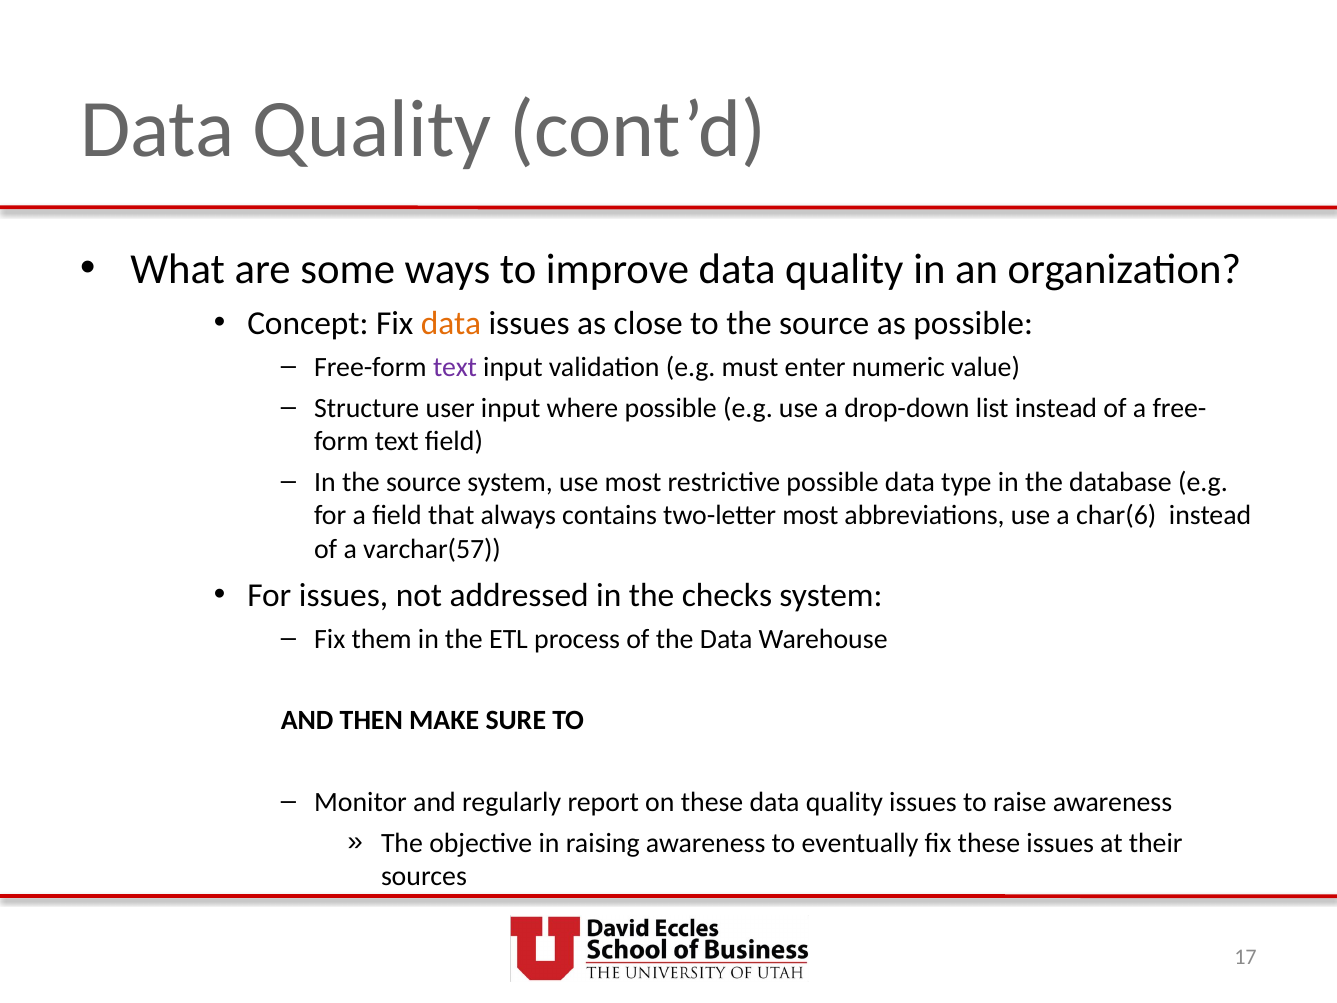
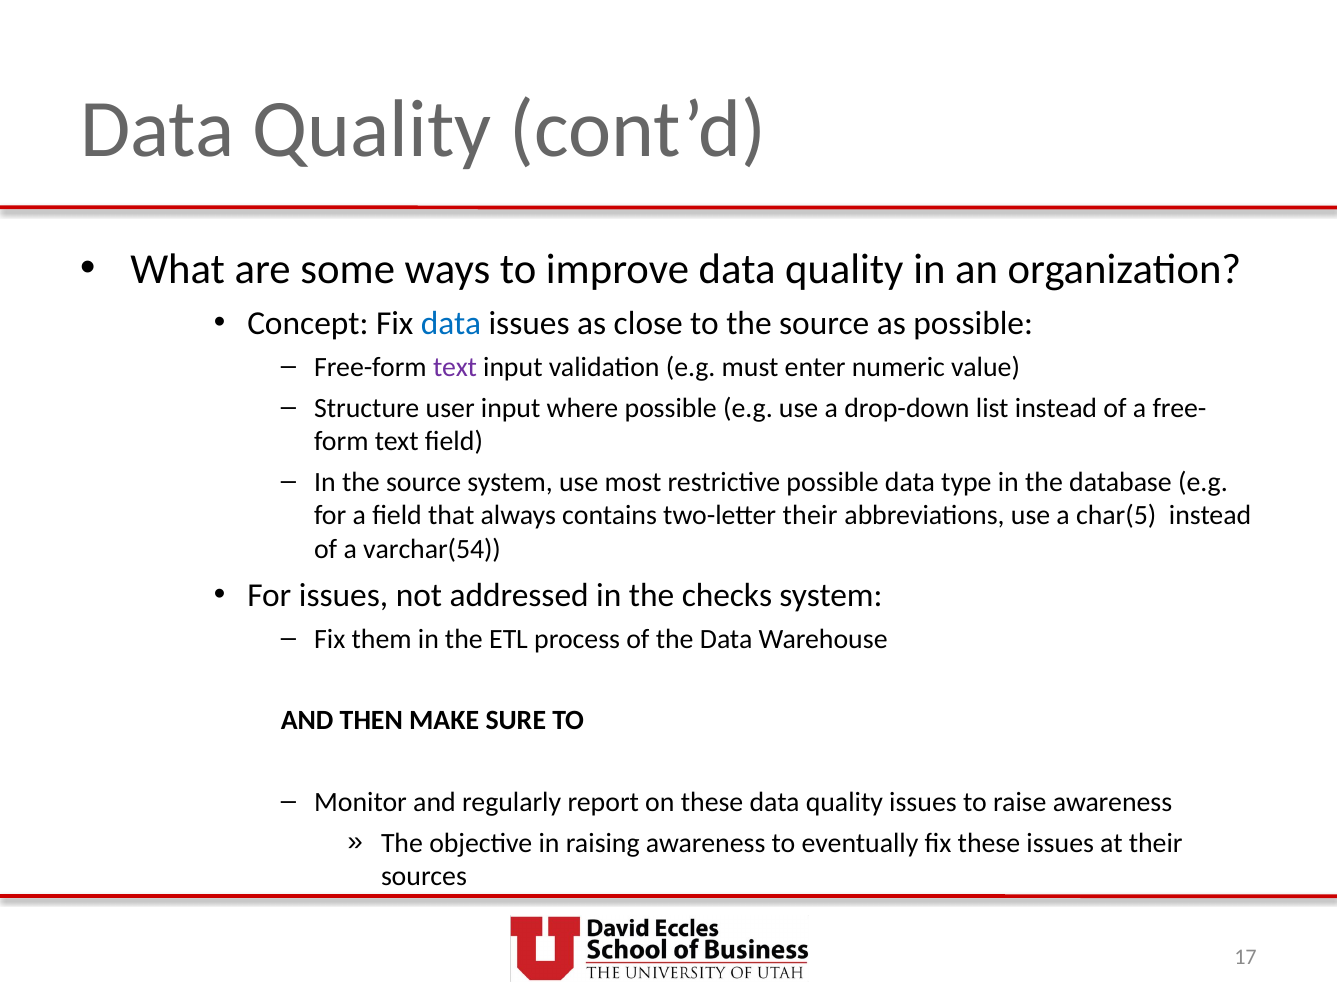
data at (451, 323) colour: orange -> blue
two-letter most: most -> their
char(6: char(6 -> char(5
varchar(57: varchar(57 -> varchar(54
